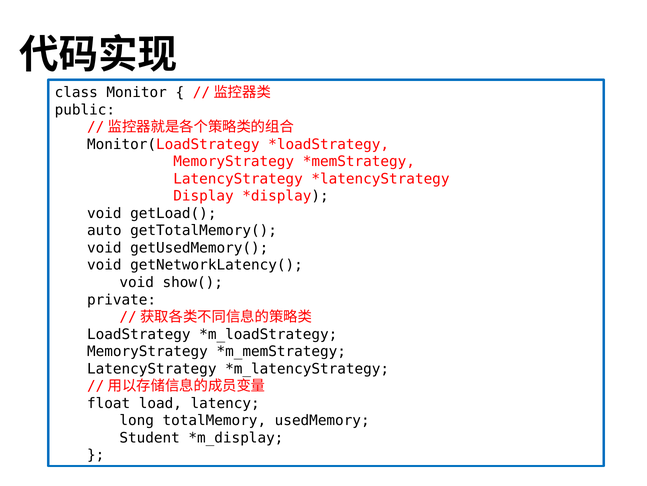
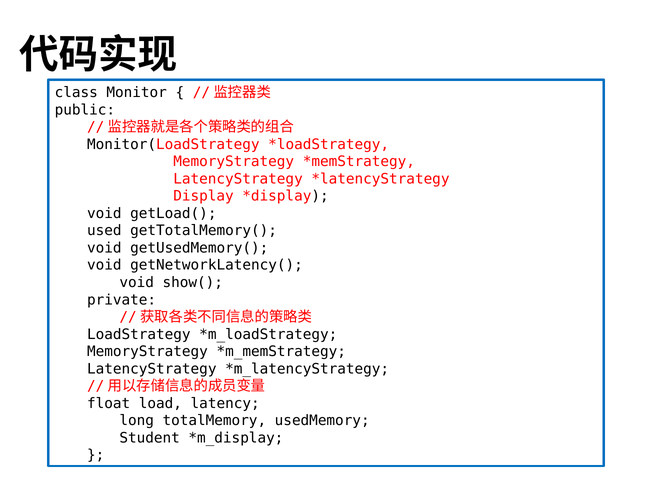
auto: auto -> used
